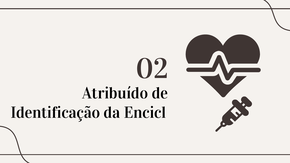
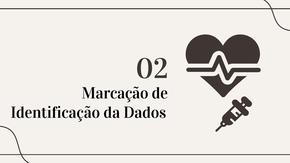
Atribuído: Atribuído -> Marcação
Encicl: Encicl -> Dados
